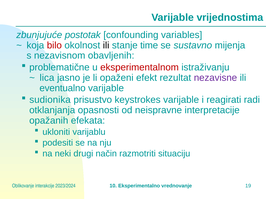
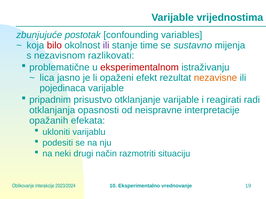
ili at (106, 45) colour: black -> purple
obavljenih: obavljenih -> razlikovati
nezavisne colour: purple -> orange
eventualno: eventualno -> pojedinaca
sudionika: sudionika -> pripadnim
keystrokes: keystrokes -> otklanjanje
